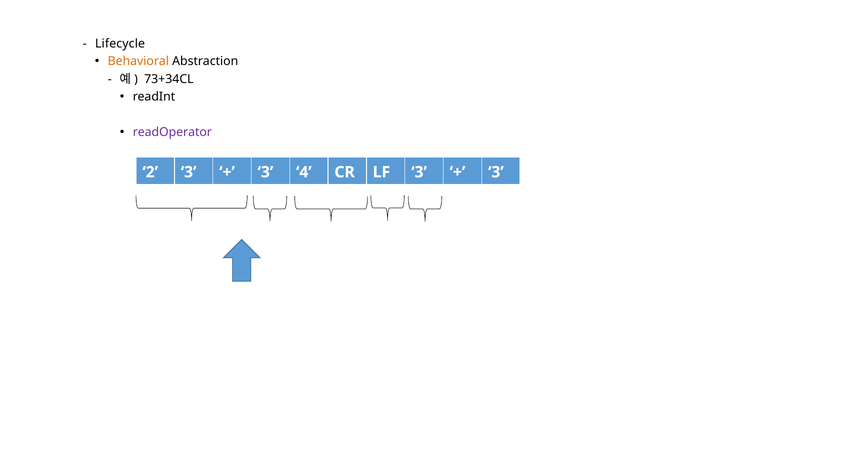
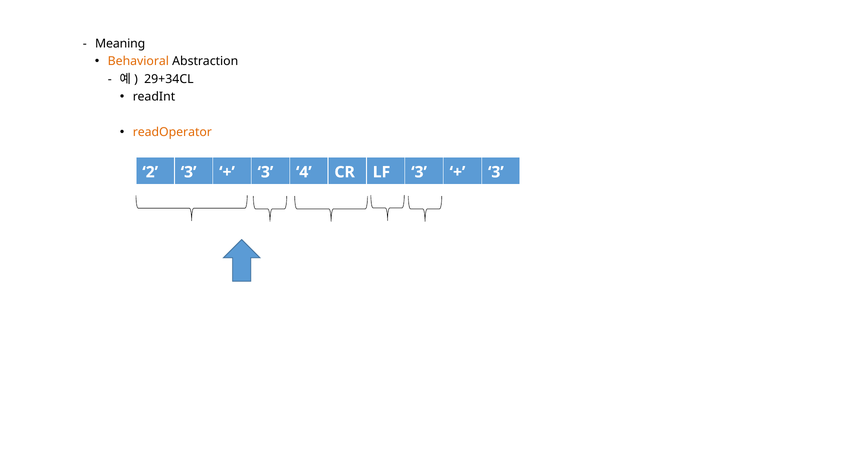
Lifecycle: Lifecycle -> Meaning
73+34CL: 73+34CL -> 29+34CL
readOperator colour: purple -> orange
